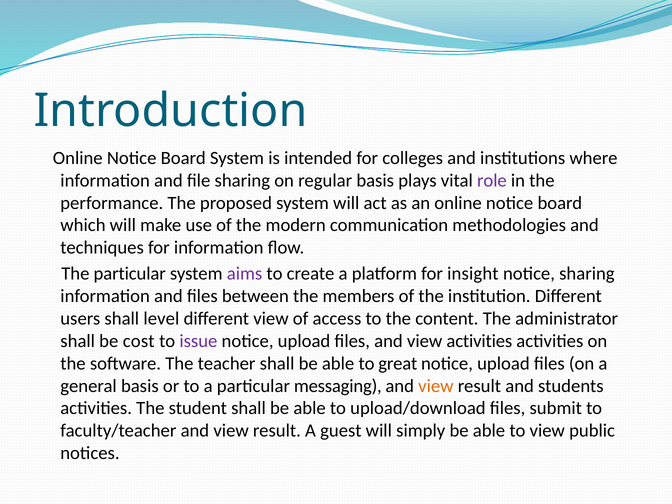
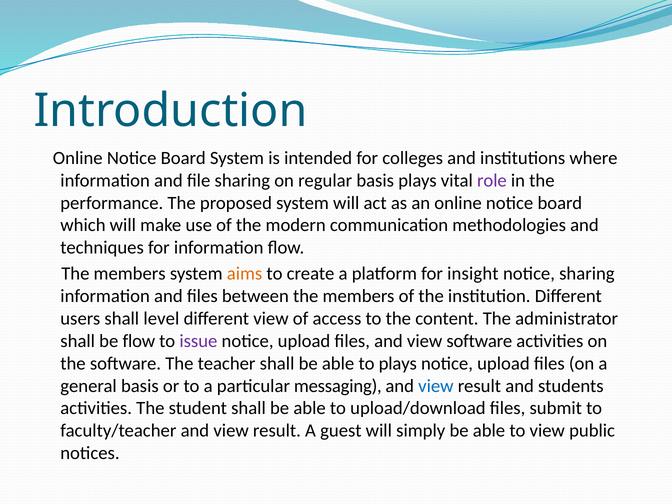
particular at (130, 274): particular -> members
aims colour: purple -> orange
be cost: cost -> flow
view activities: activities -> software
to great: great -> plays
view at (436, 386) colour: orange -> blue
